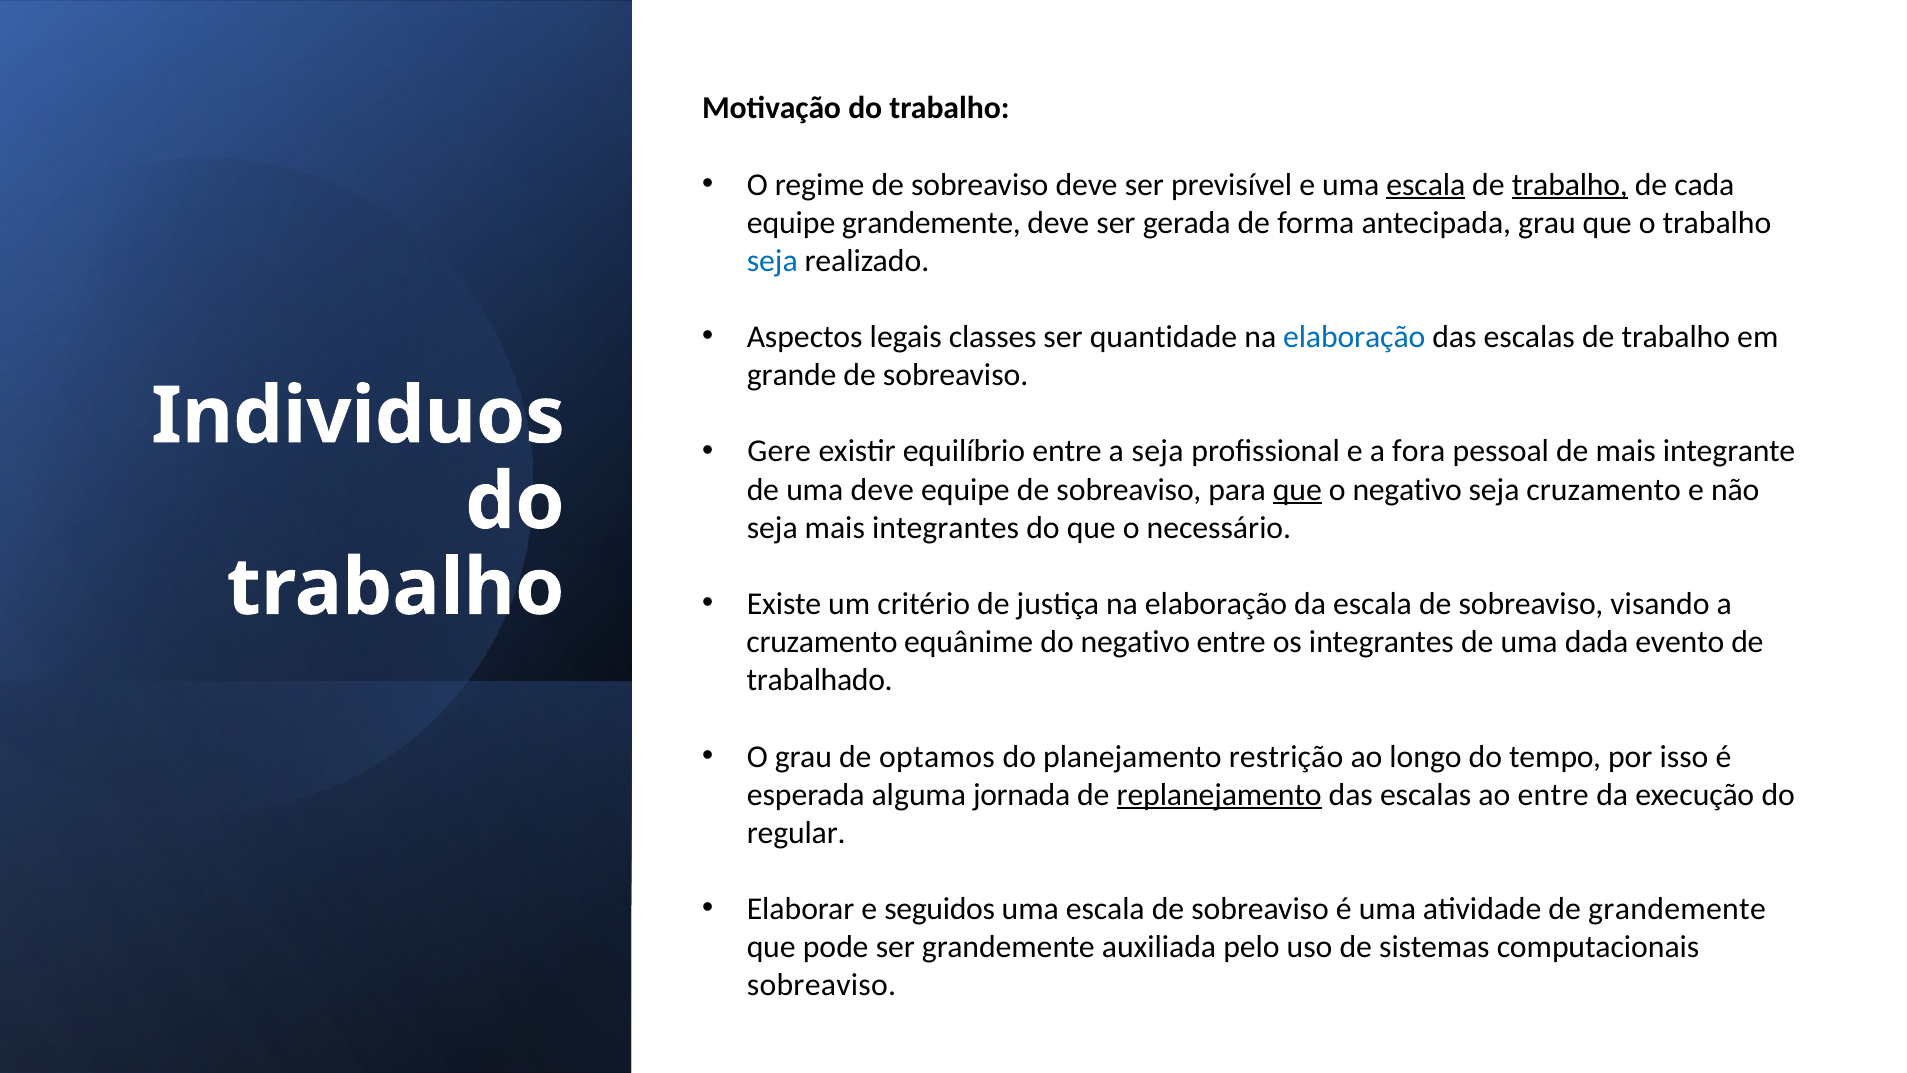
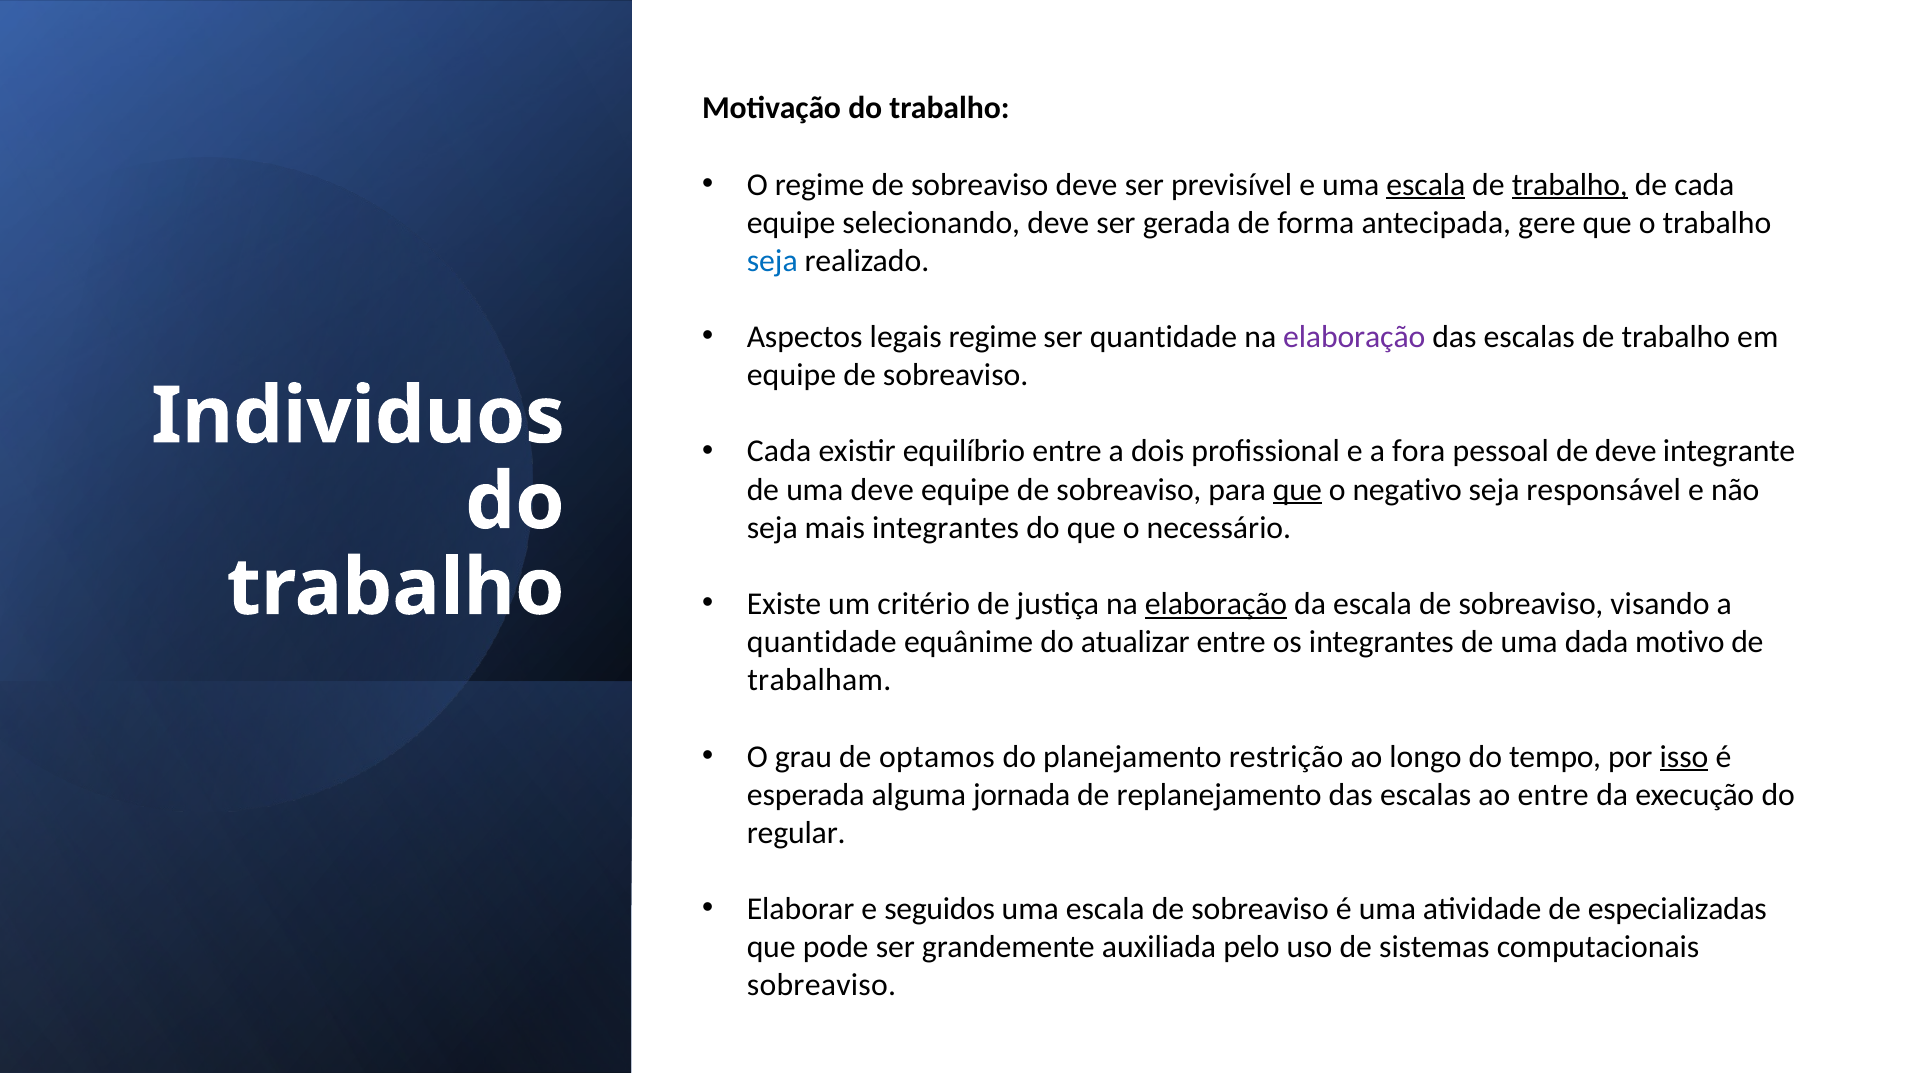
equipe grandemente: grandemente -> selecionando
antecipada grau: grau -> gere
legais classes: classes -> regime
elaboração at (1354, 337) colour: blue -> purple
grande at (792, 375): grande -> equipe
Gere at (779, 451): Gere -> Cada
a seja: seja -> dois
de mais: mais -> deve
seja cruzamento: cruzamento -> responsável
elaboração at (1216, 604) underline: none -> present
cruzamento at (822, 642): cruzamento -> quantidade
do negativo: negativo -> atualizar
evento: evento -> motivo
trabalhado: trabalhado -> trabalham
isso underline: none -> present
replanejamento underline: present -> none
de grandemente: grandemente -> especializadas
